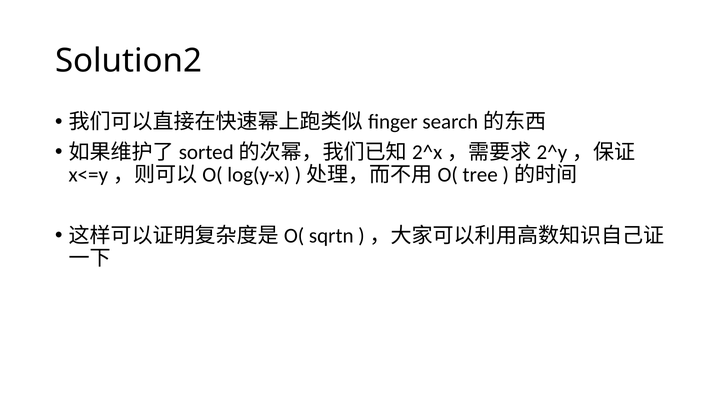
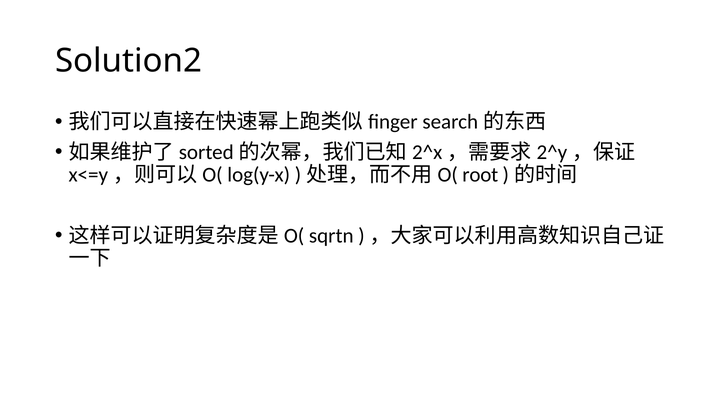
tree: tree -> root
